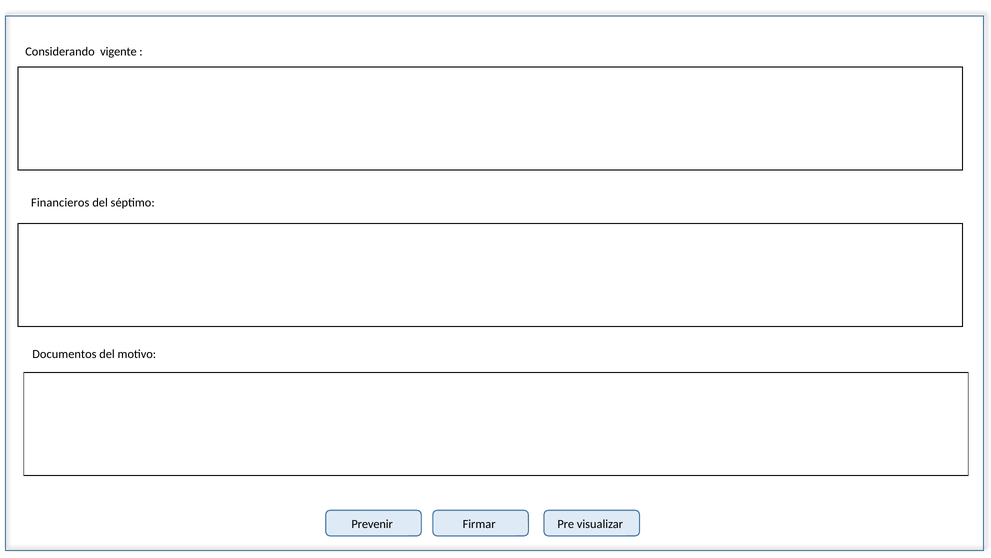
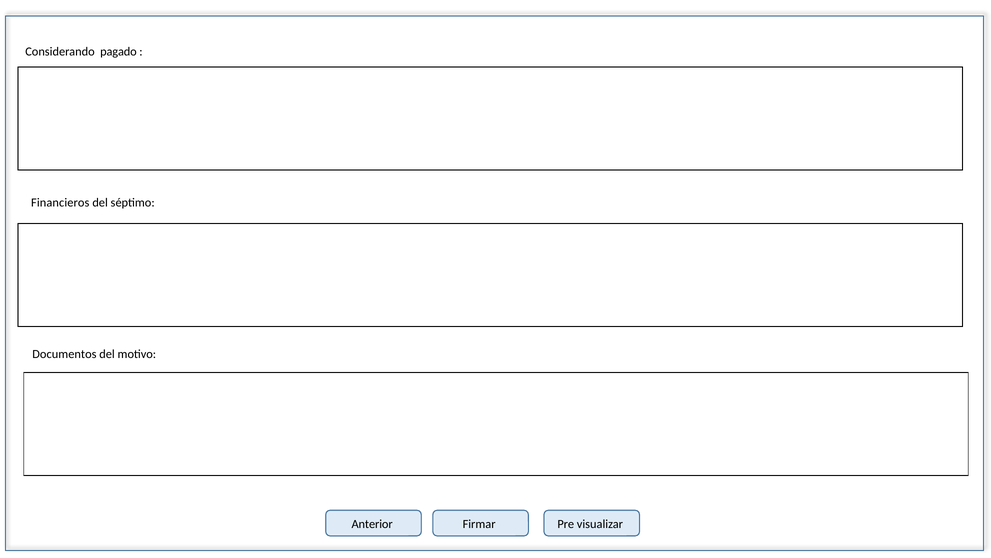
vigente: vigente -> pagado
Prevenir: Prevenir -> Anterior
